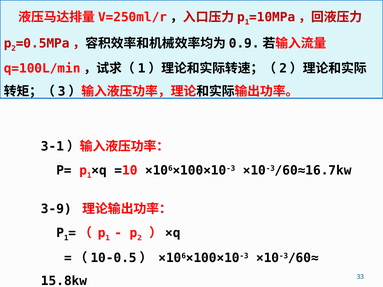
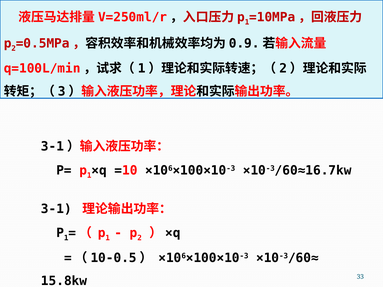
3-9: 3-9 -> 3-1
